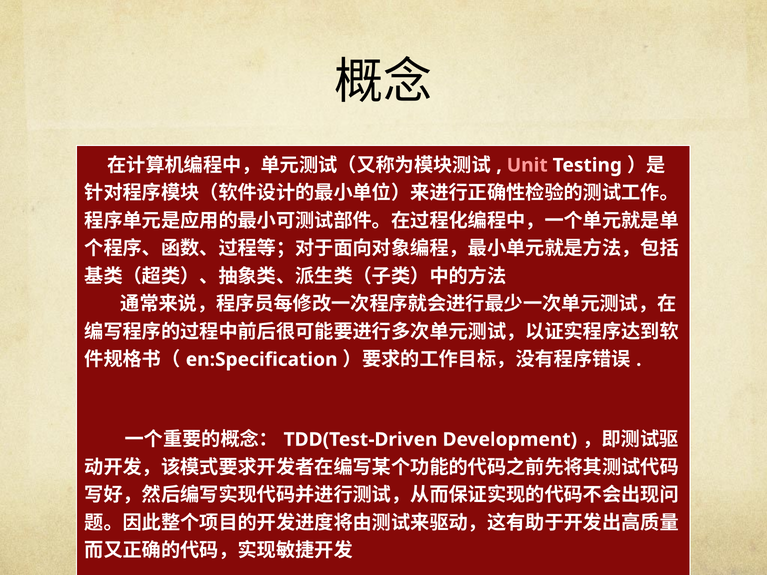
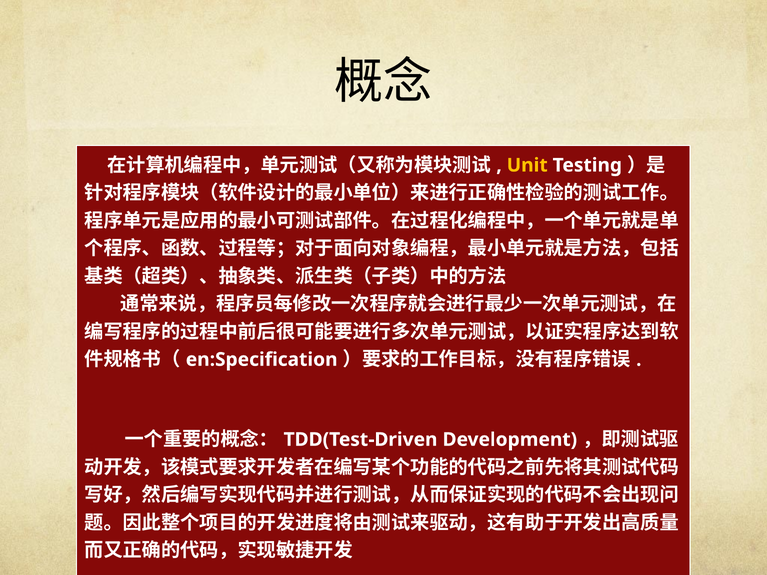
Unit colour: pink -> yellow
